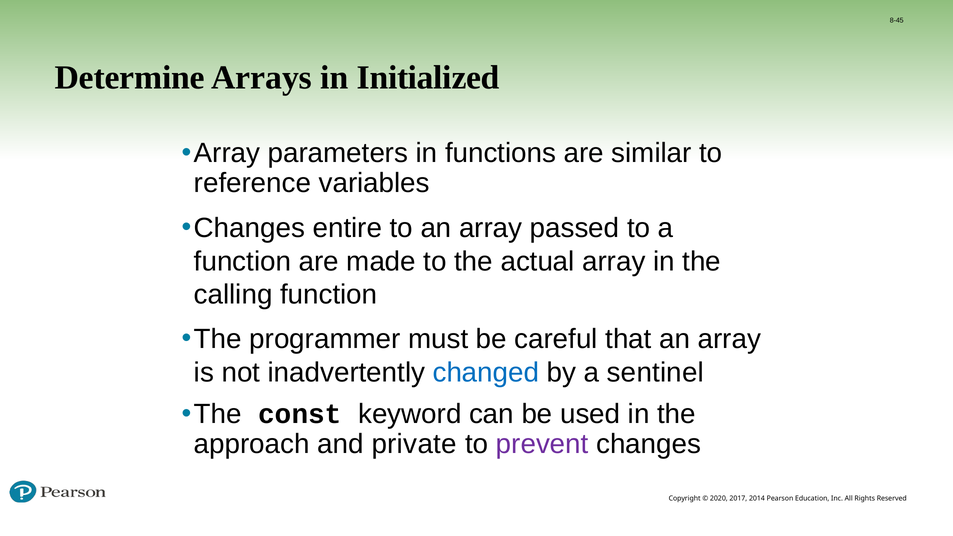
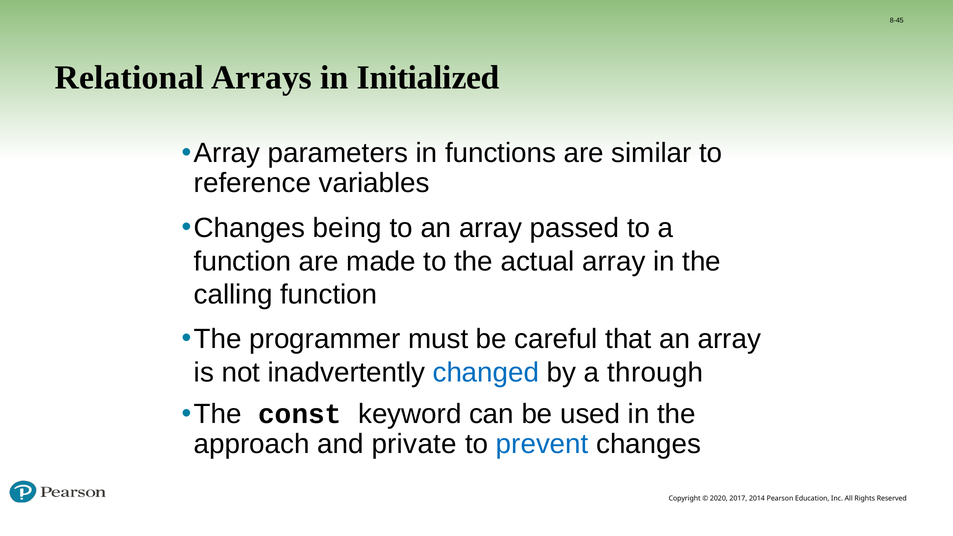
Determine: Determine -> Relational
entire: entire -> being
sentinel: sentinel -> through
prevent colour: purple -> blue
